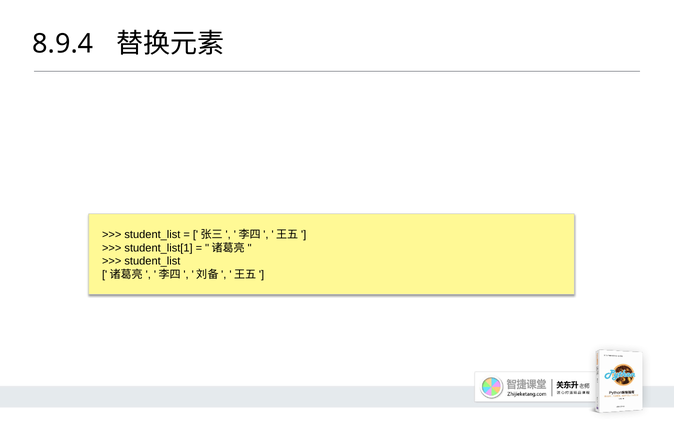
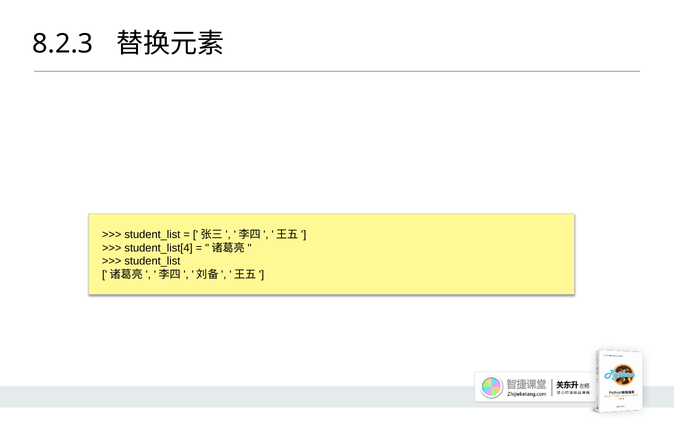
8.9.4: 8.9.4 -> 8.2.3
student_list[1: student_list[1 -> student_list[4
